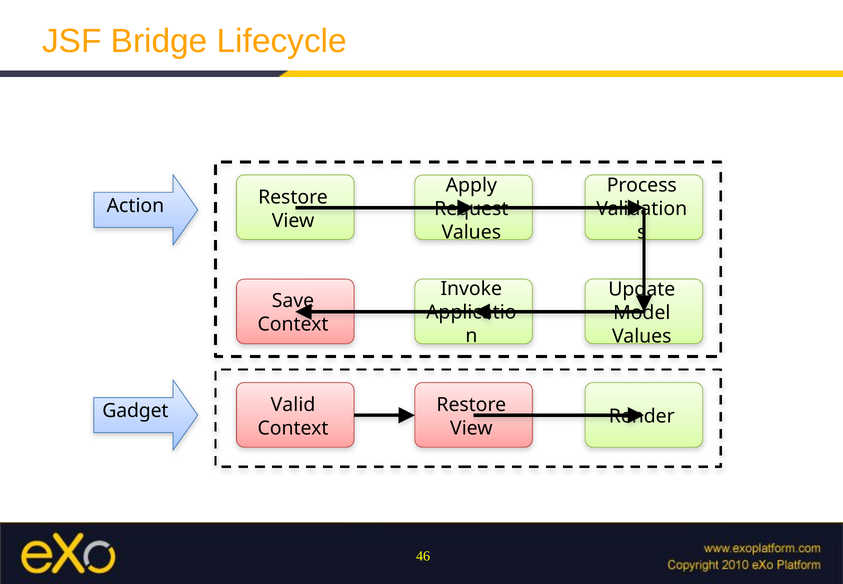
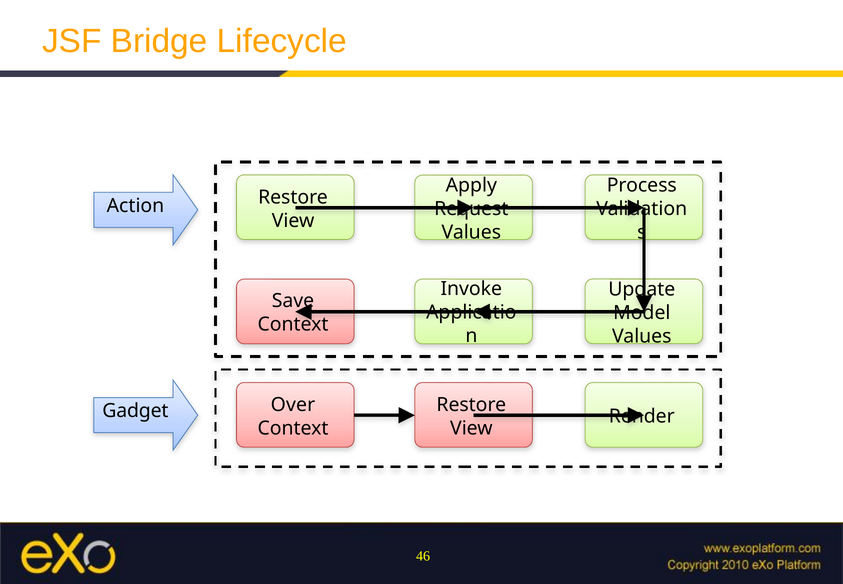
Valid: Valid -> Over
